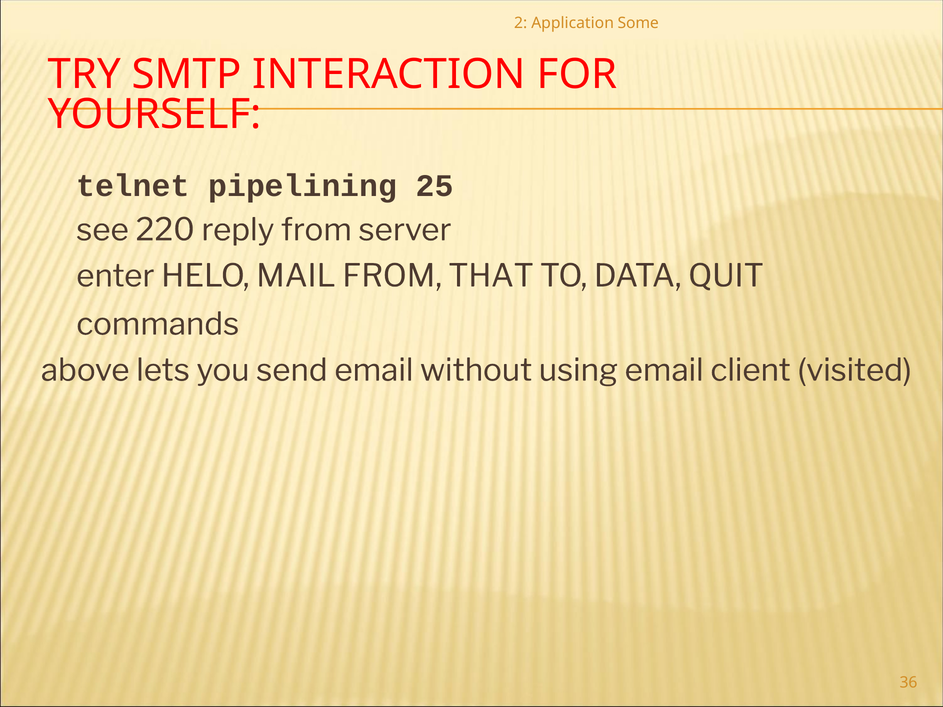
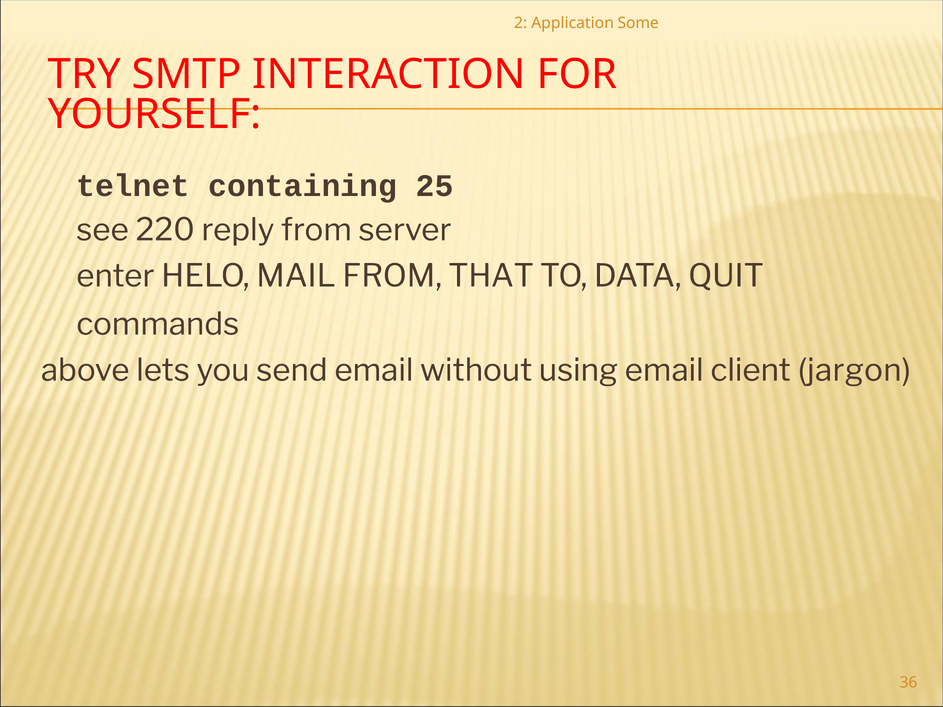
pipelining: pipelining -> containing
visited: visited -> jargon
